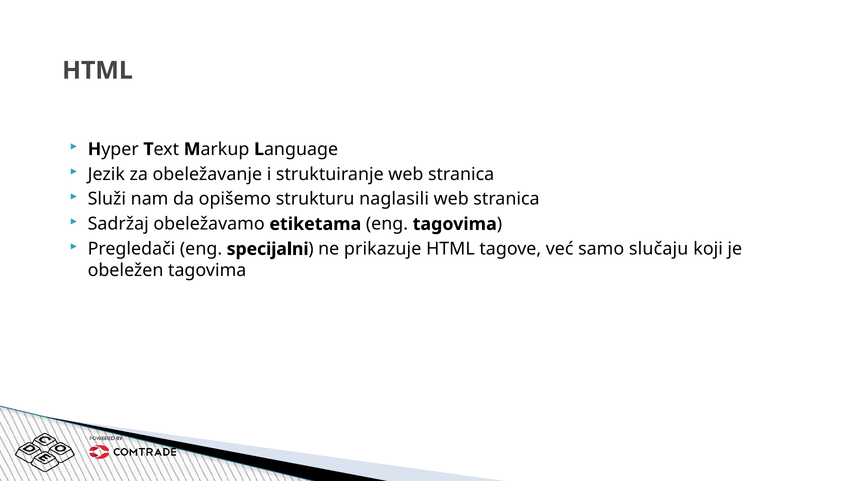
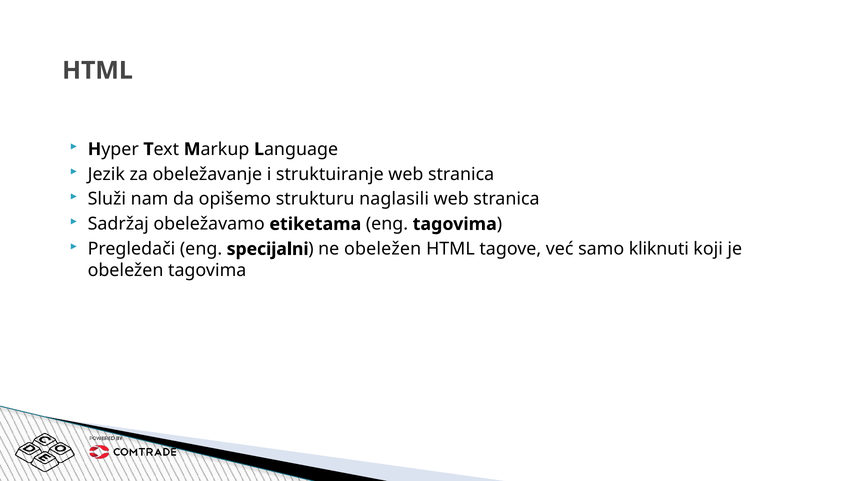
ne prikazuje: prikazuje -> obeležen
slučaju: slučaju -> kliknuti
